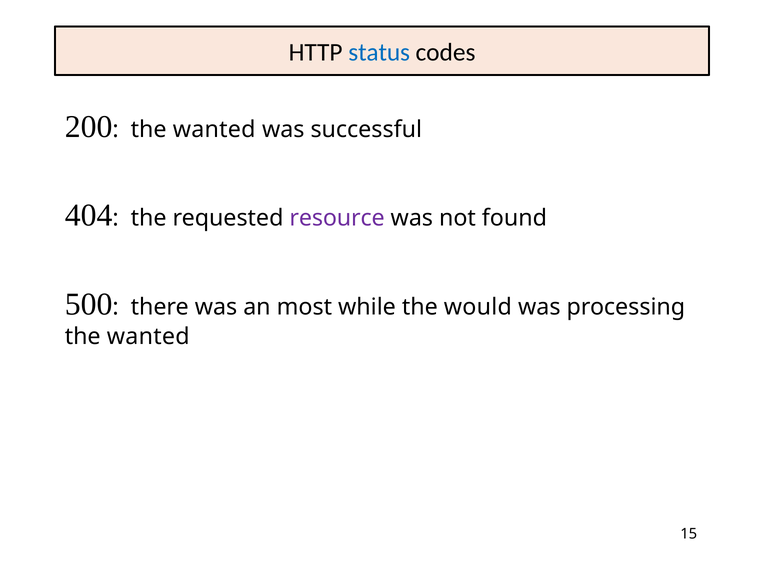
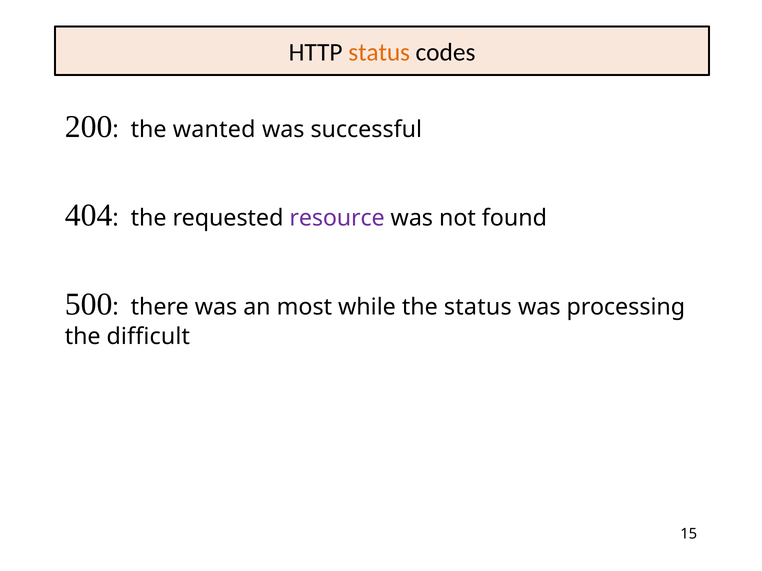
status at (379, 53) colour: blue -> orange
the would: would -> status
wanted at (148, 337): wanted -> difficult
